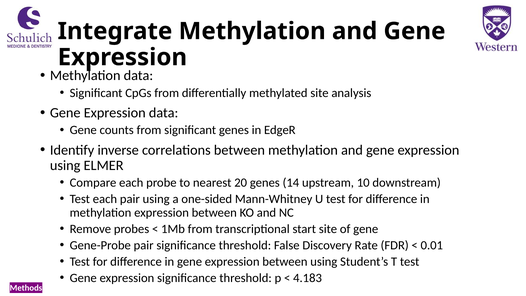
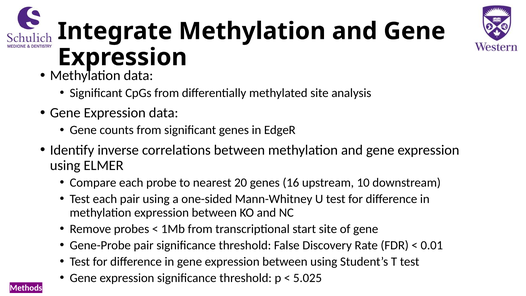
14: 14 -> 16
4.183: 4.183 -> 5.025
